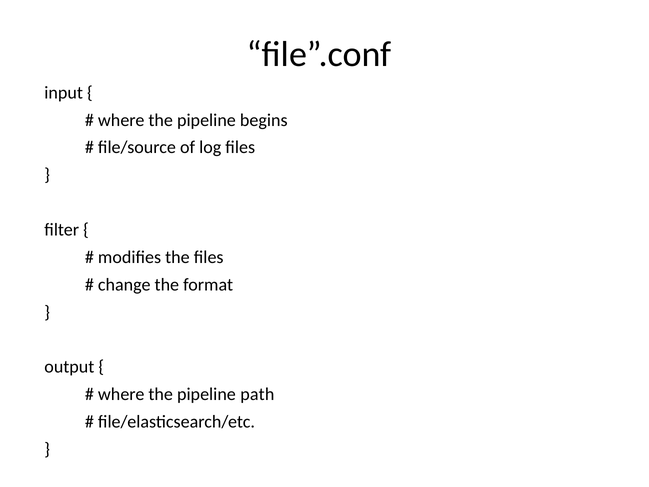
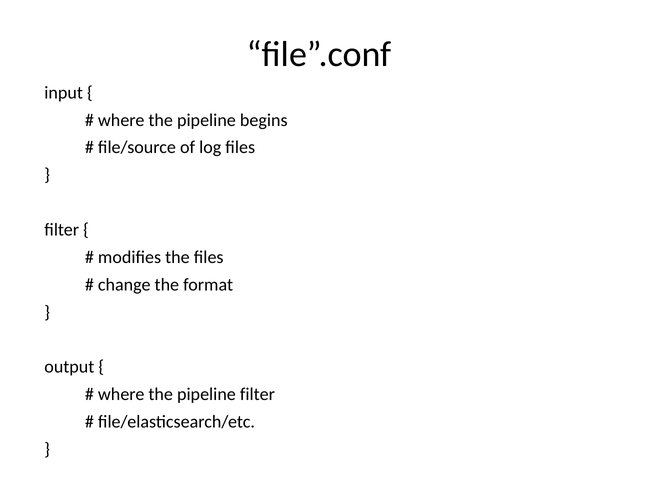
pipeline path: path -> filter
